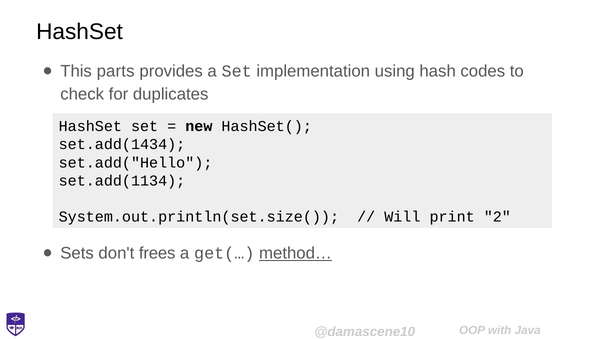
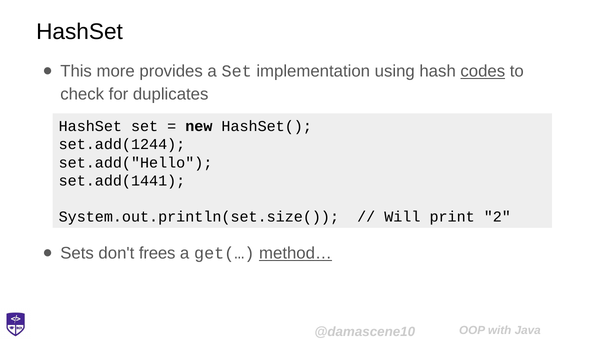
parts: parts -> more
codes underline: none -> present
set.add(1434: set.add(1434 -> set.add(1244
set.add(1134: set.add(1134 -> set.add(1441
